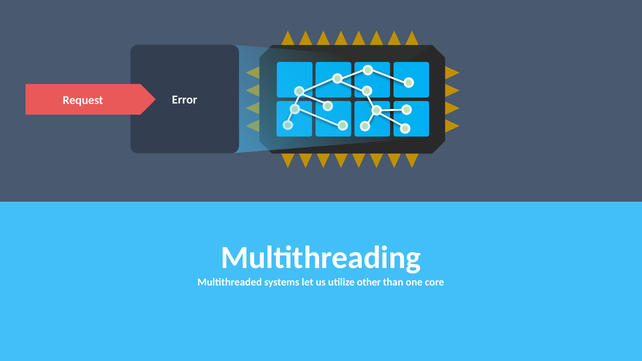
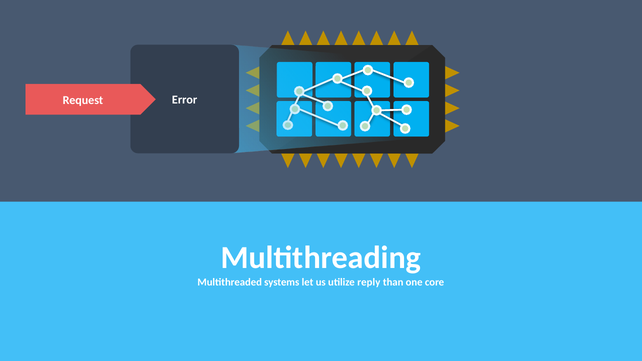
other: other -> reply
